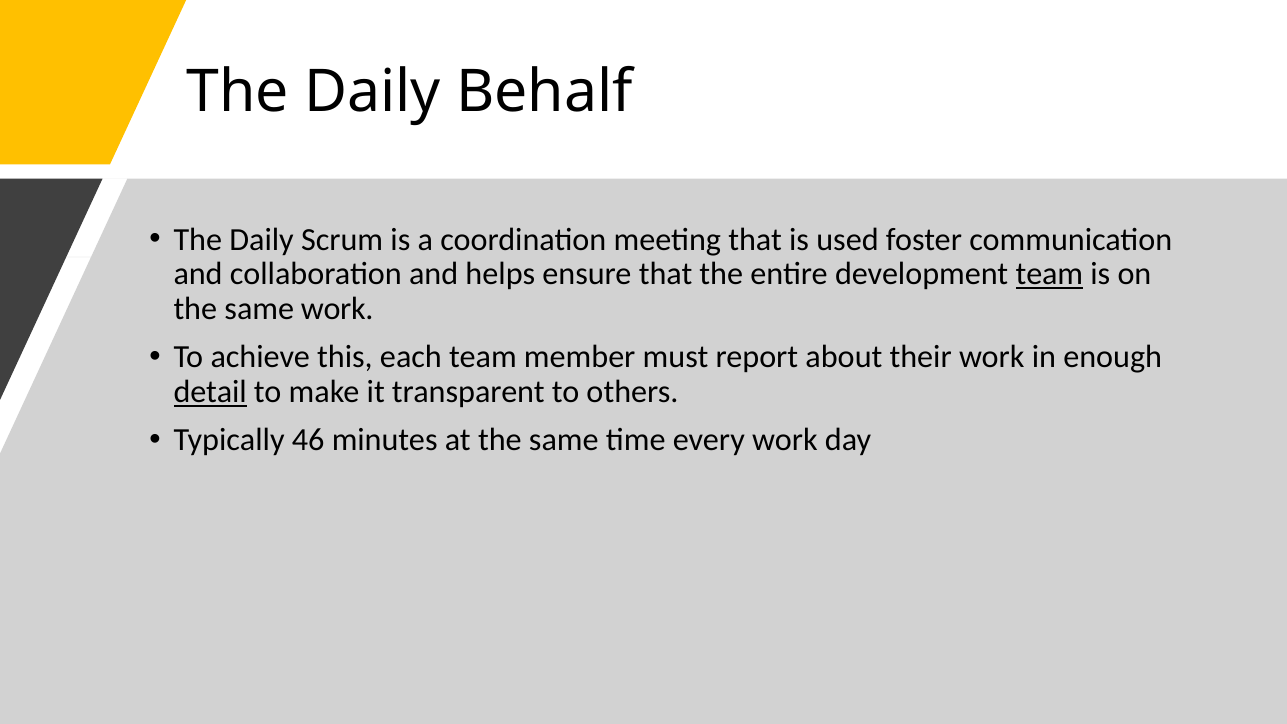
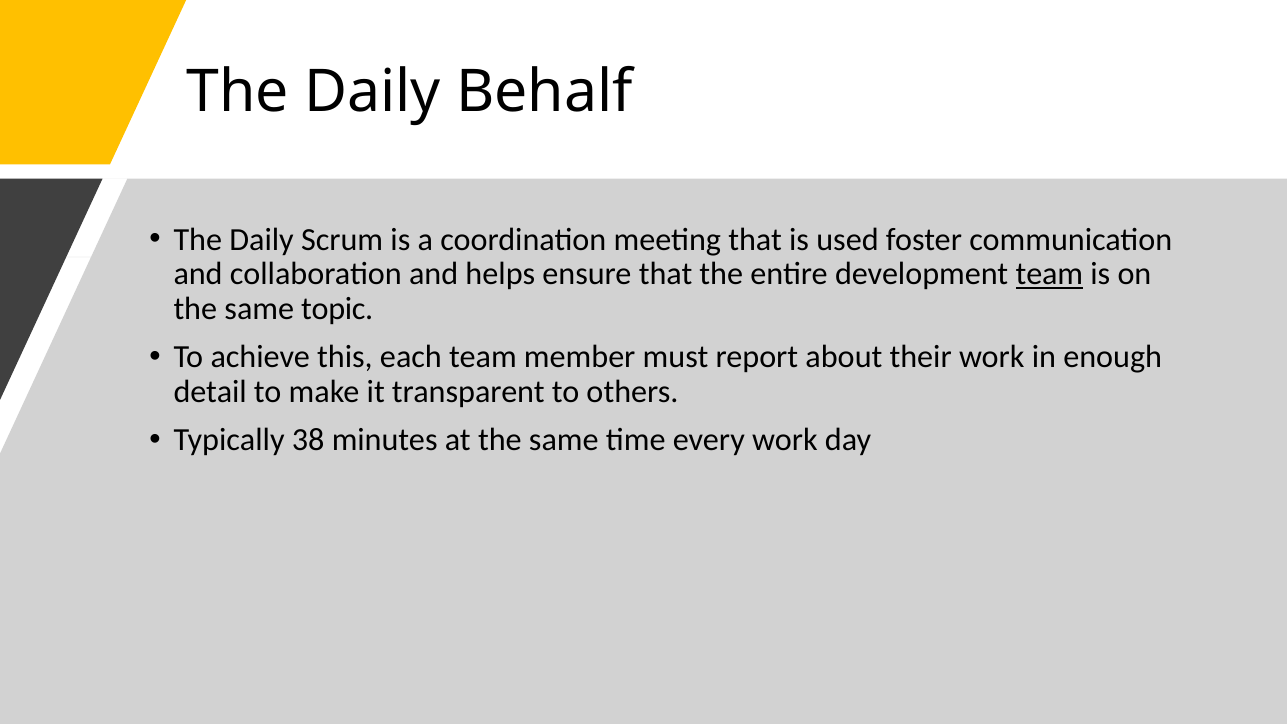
same work: work -> topic
detail underline: present -> none
46: 46 -> 38
